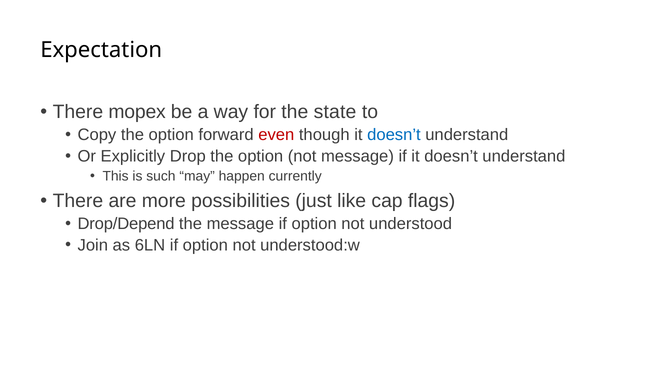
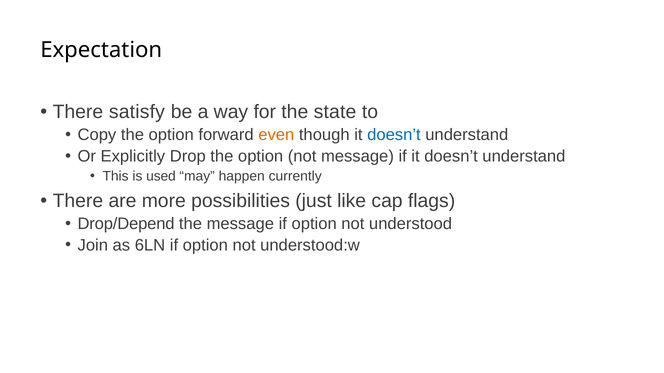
mopex: mopex -> satisfy
even colour: red -> orange
such: such -> used
